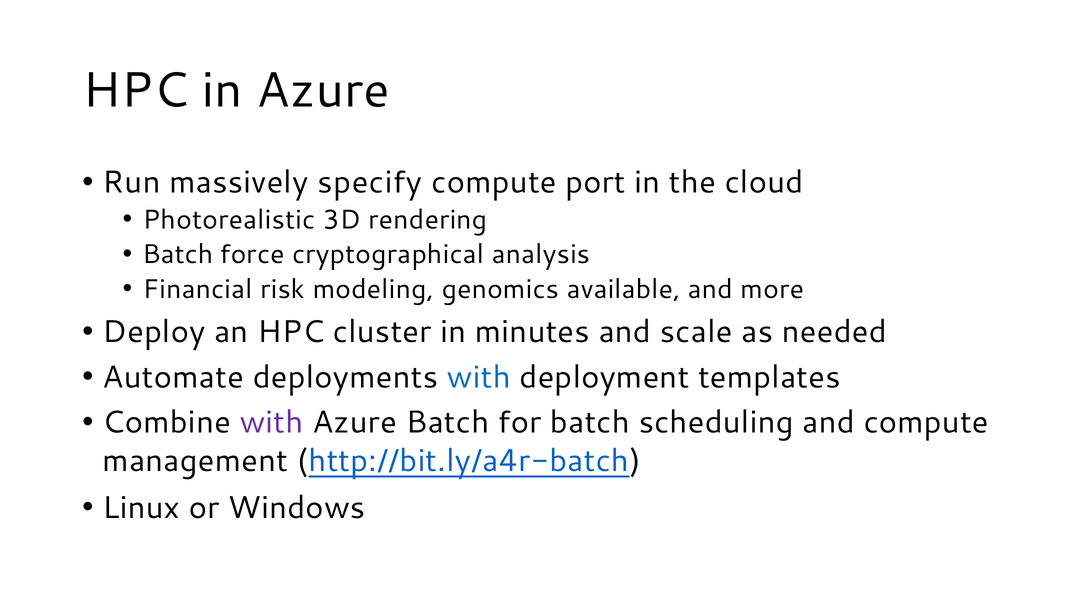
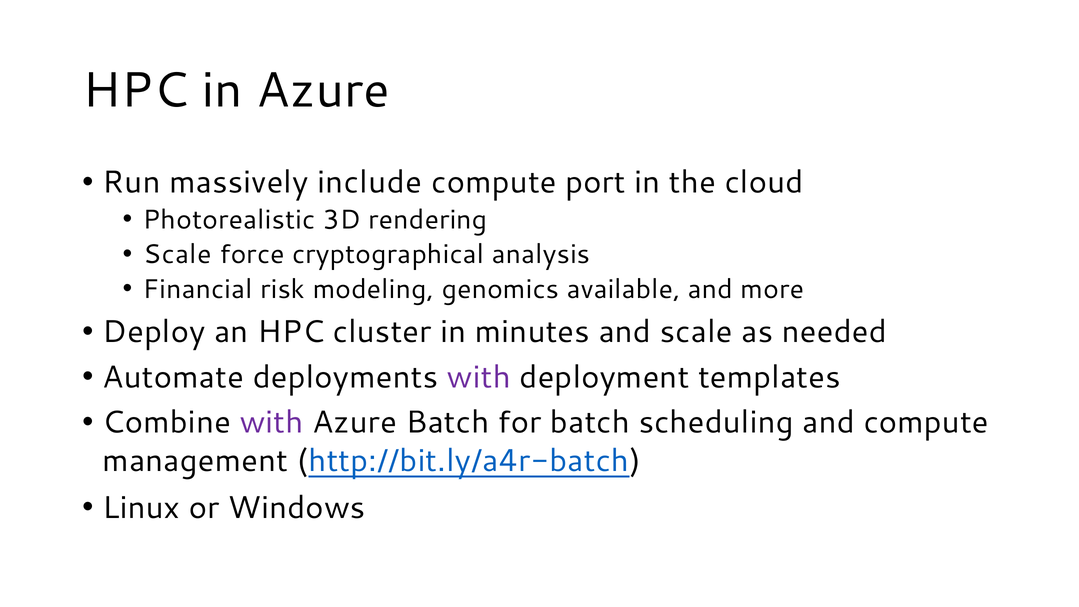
specify: specify -> include
Batch at (178, 254): Batch -> Scale
with at (479, 377) colour: blue -> purple
